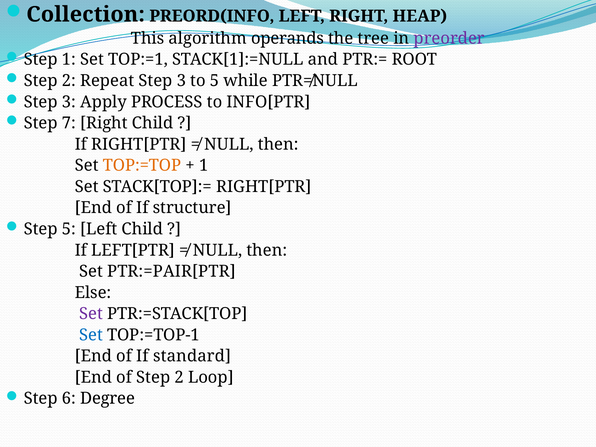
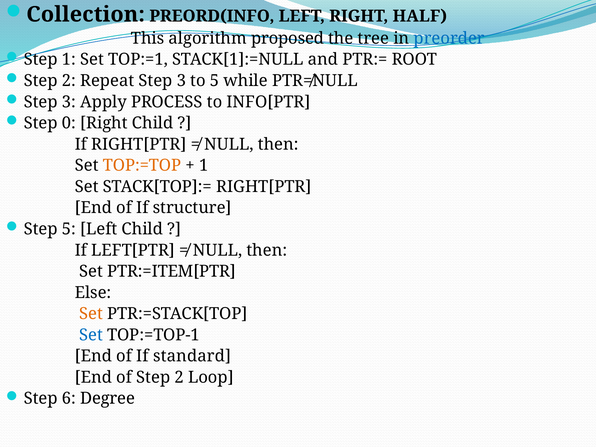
HEAP: HEAP -> HALF
operands: operands -> proposed
preorder colour: purple -> blue
7: 7 -> 0
PTR:=PAIR[PTR: PTR:=PAIR[PTR -> PTR:=ITEM[PTR
Set at (91, 314) colour: purple -> orange
